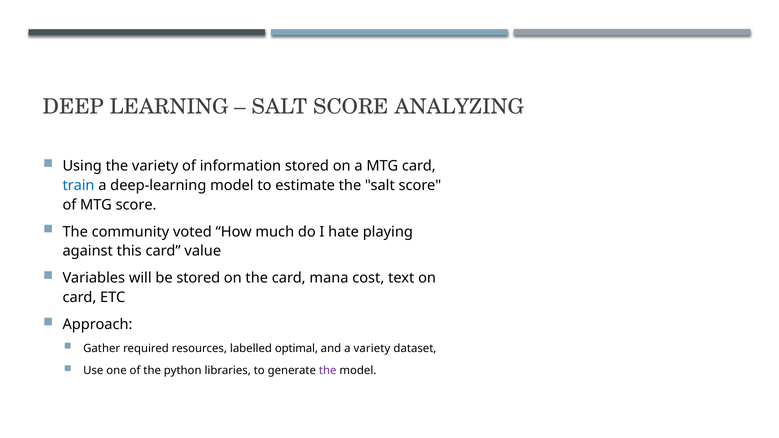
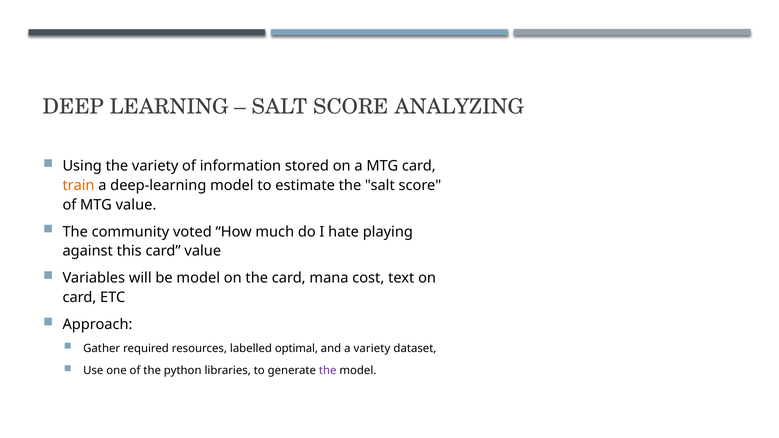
train colour: blue -> orange
MTG score: score -> value
be stored: stored -> model
